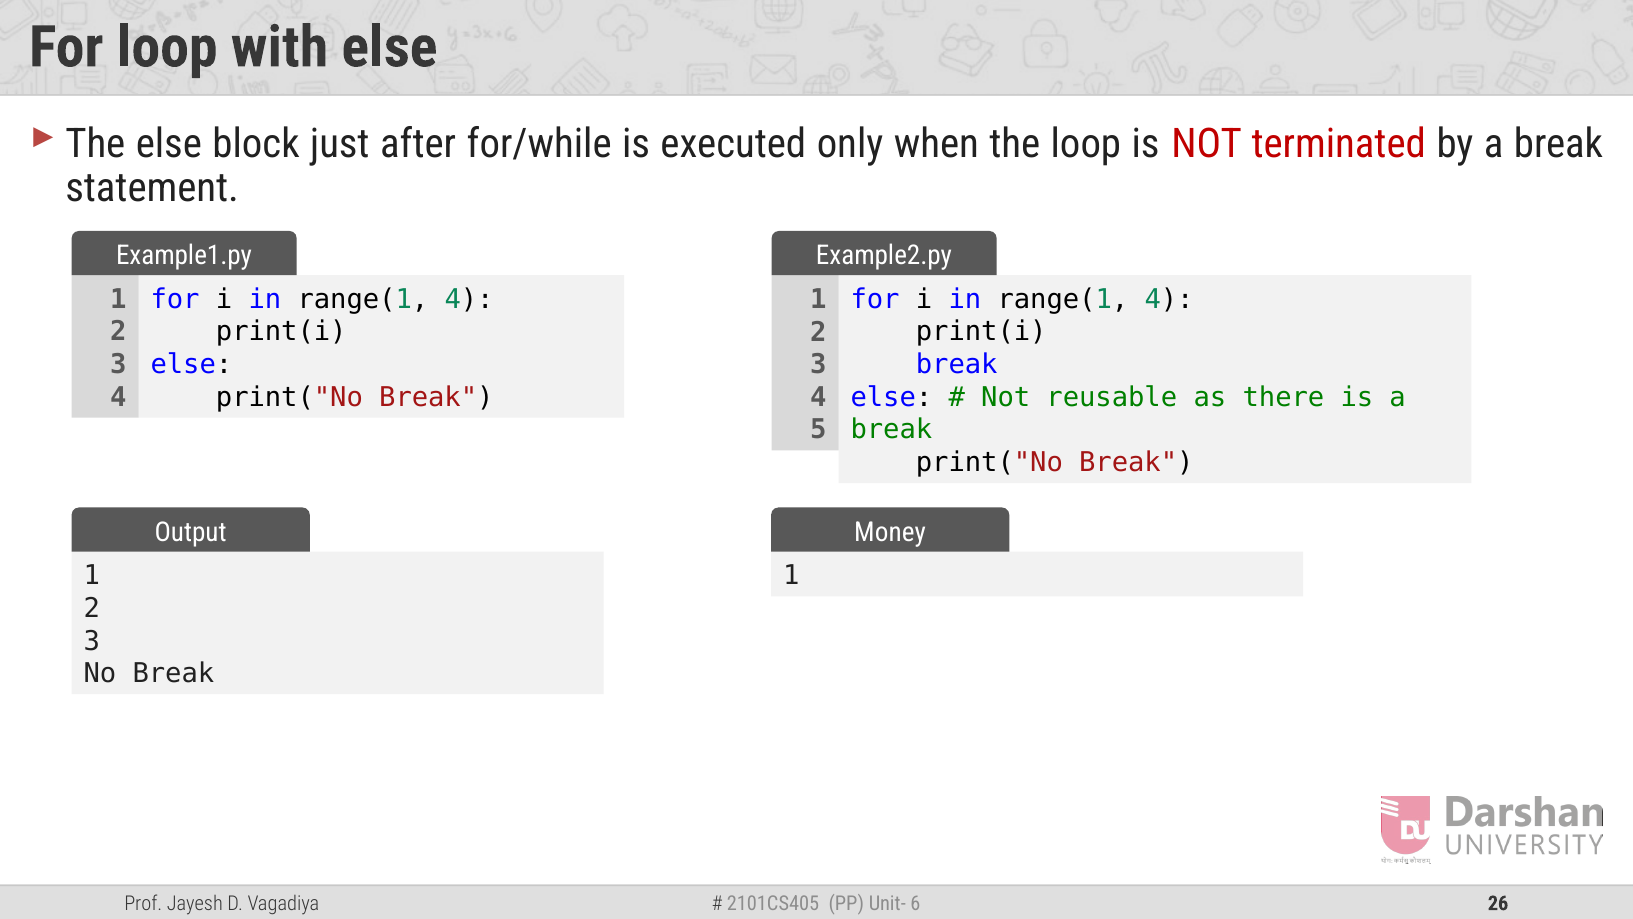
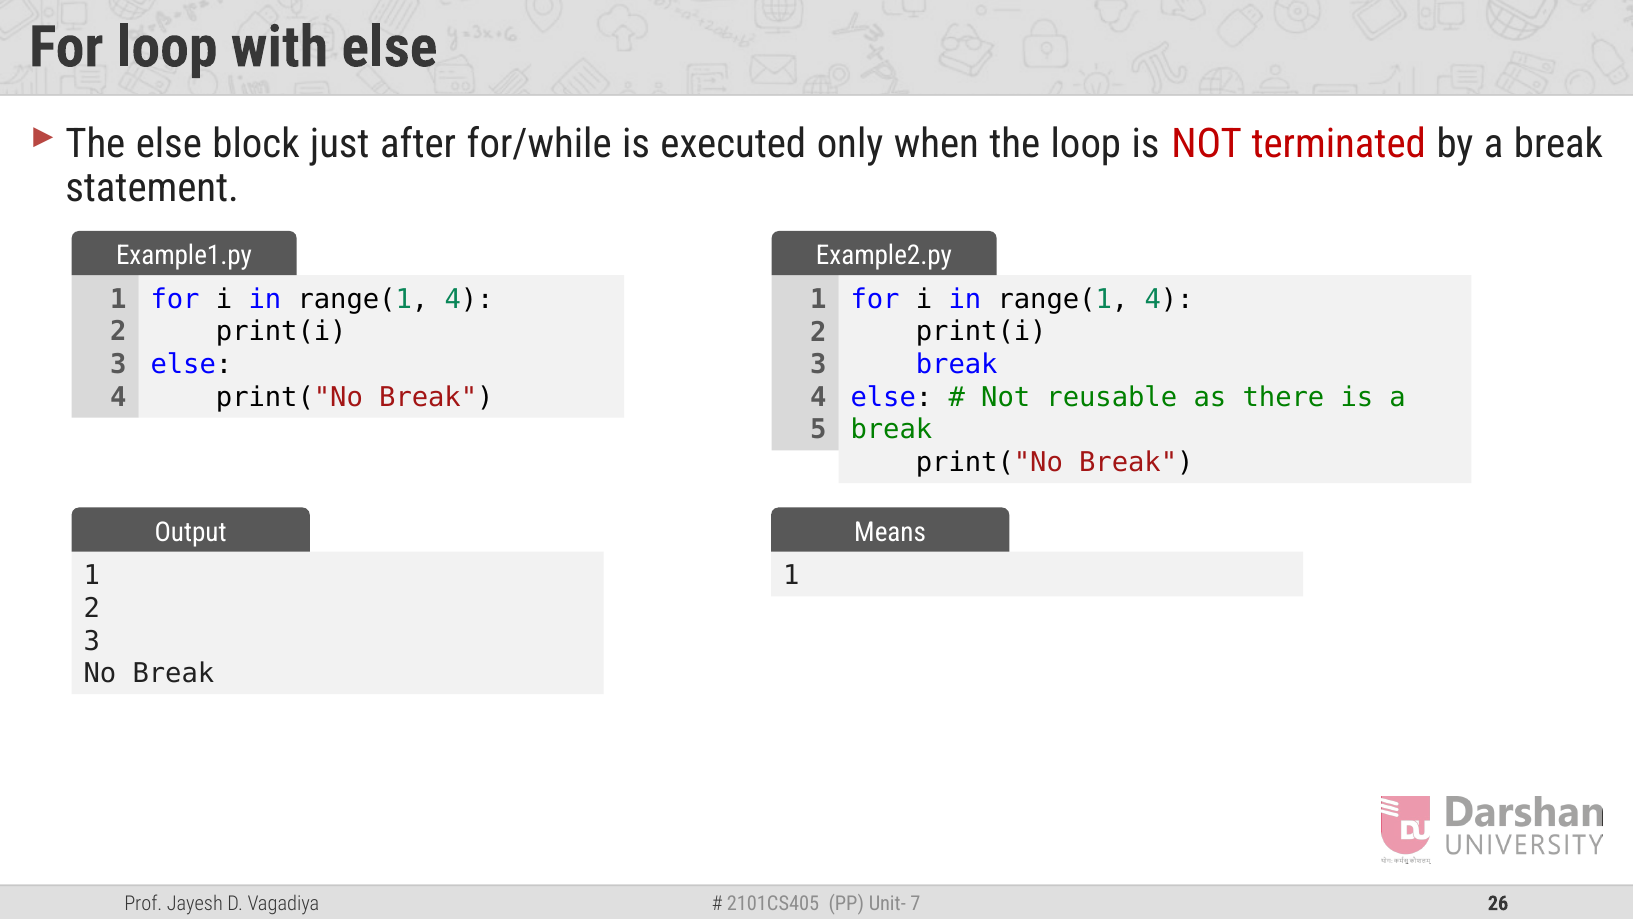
Money: Money -> Means
6: 6 -> 7
